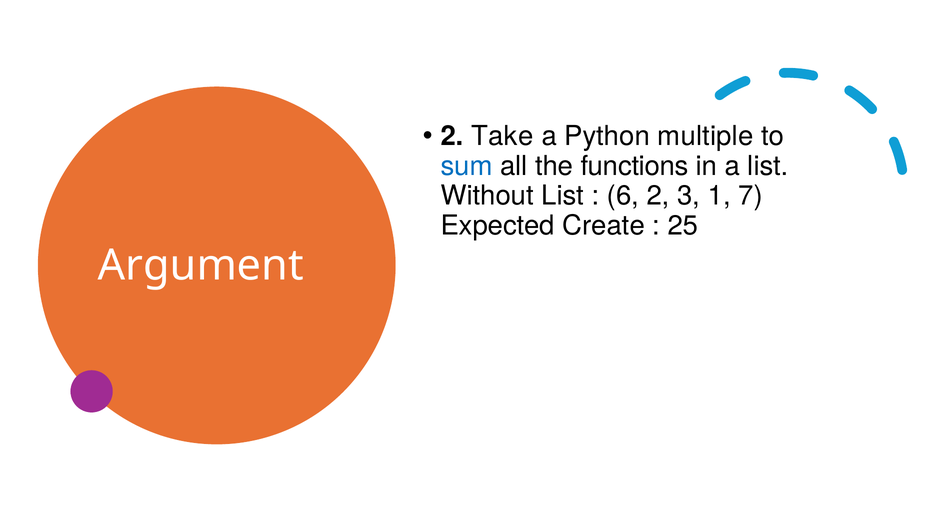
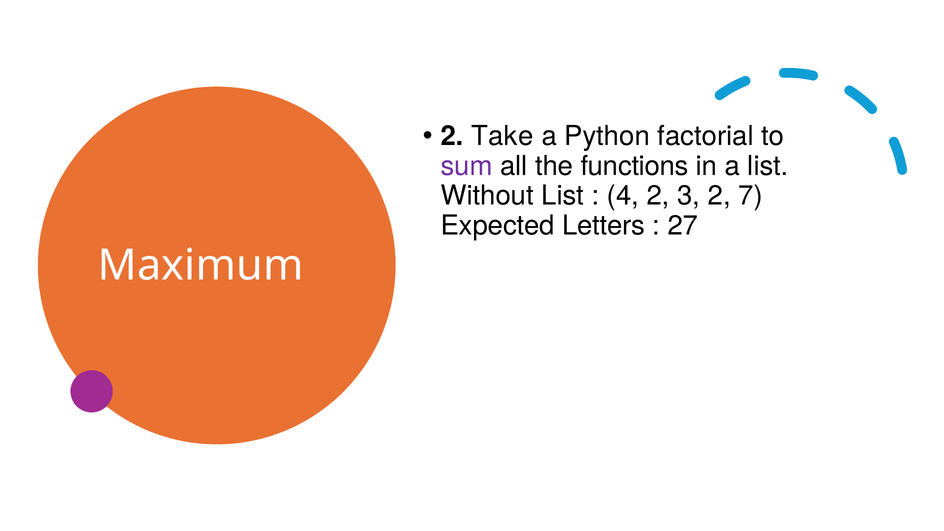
multiple: multiple -> factorial
sum colour: blue -> purple
6: 6 -> 4
3 1: 1 -> 2
Create: Create -> Letters
25: 25 -> 27
Argument: Argument -> Maximum
